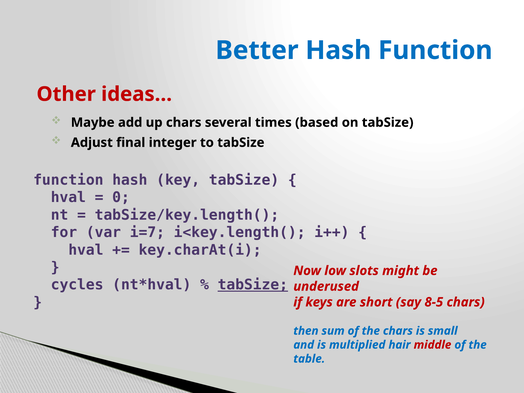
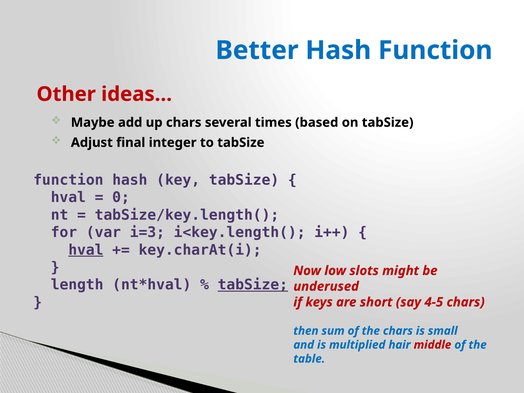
i=7: i=7 -> i=3
hval at (86, 250) underline: none -> present
cycles: cycles -> length
8-5: 8-5 -> 4-5
